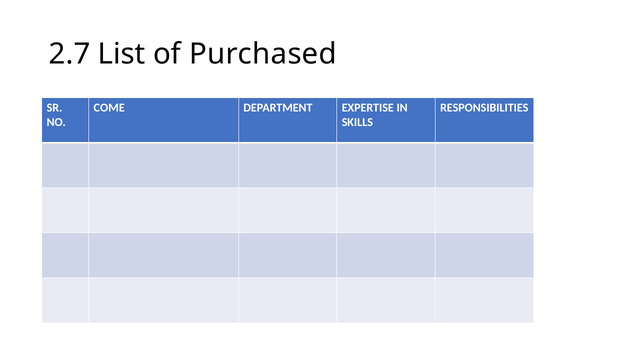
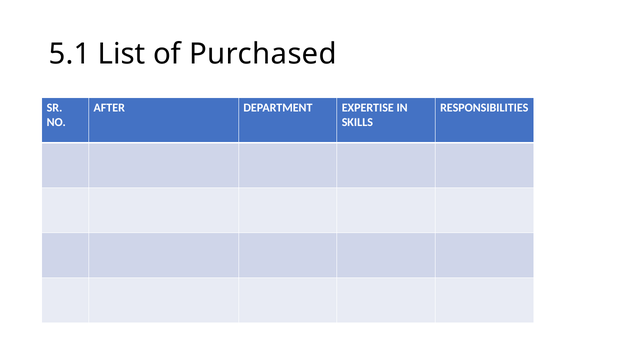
2.7: 2.7 -> 5.1
COME: COME -> AFTER
